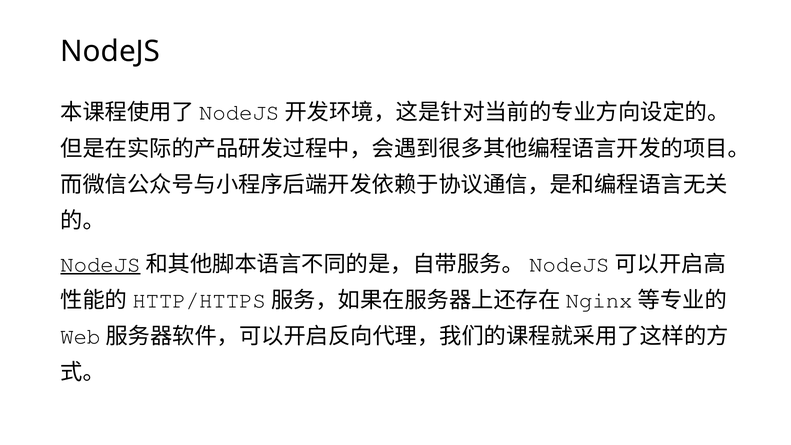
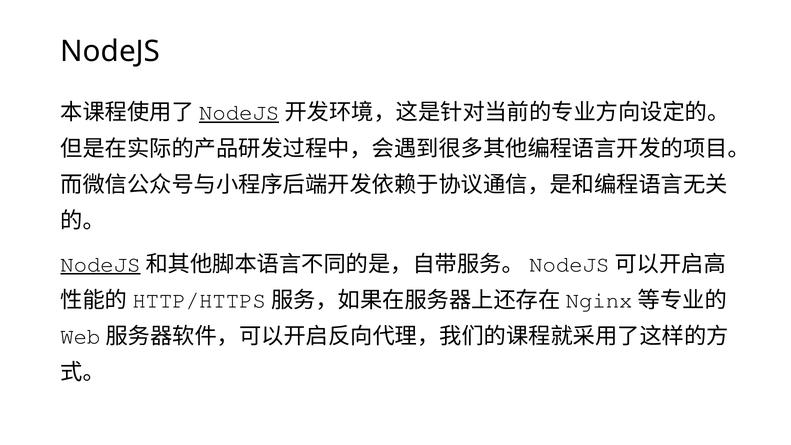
NodeJS at (239, 113) underline: none -> present
